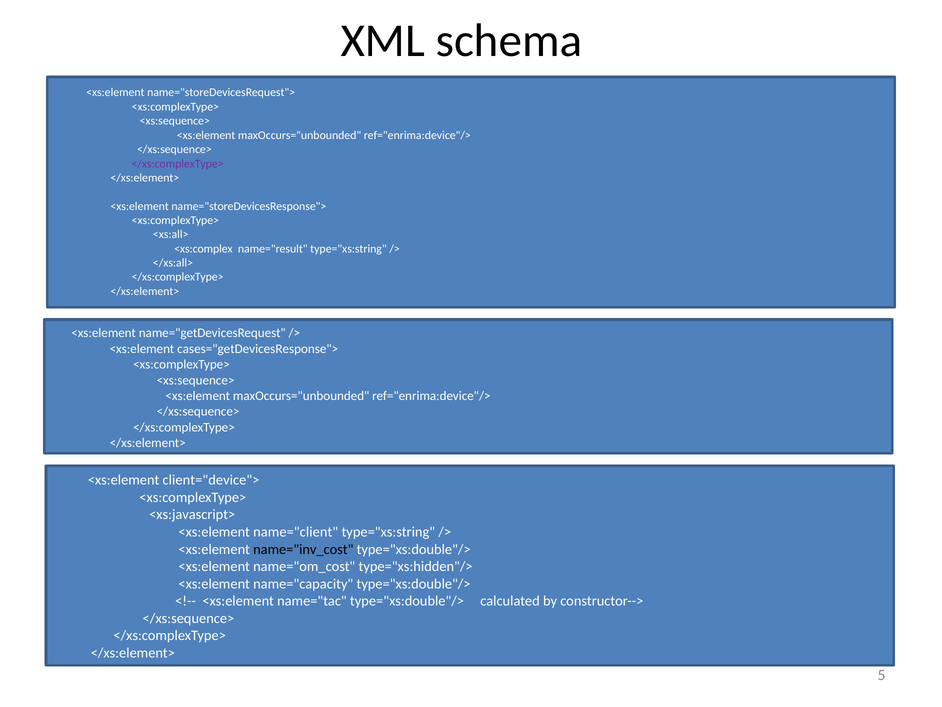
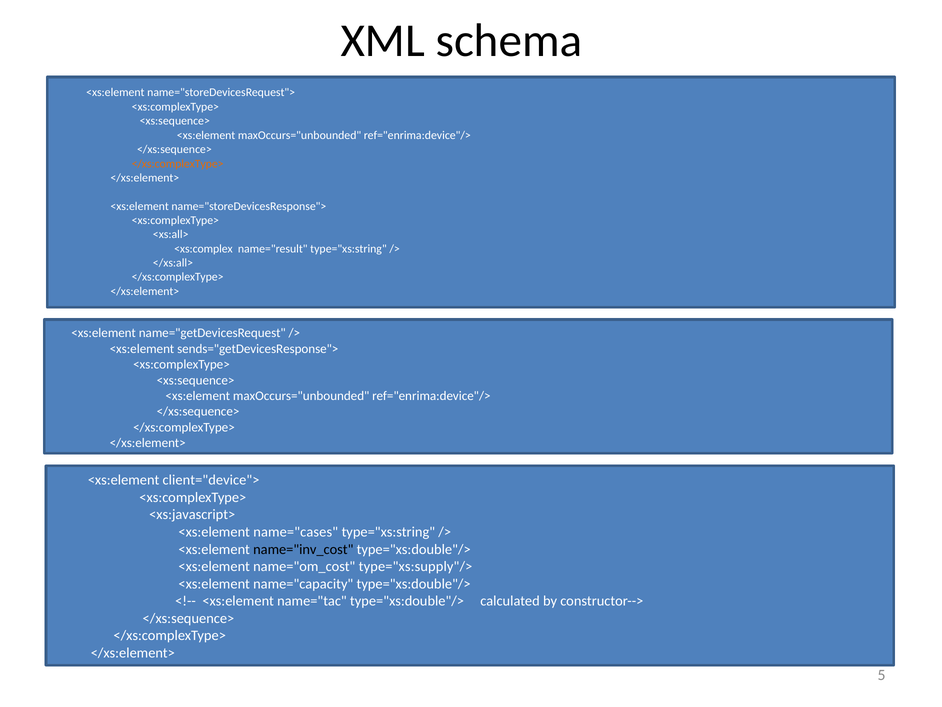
</xs:complexType> at (178, 164) colour: purple -> orange
cases="getDevicesResponse">: cases="getDevicesResponse"> -> sends="getDevicesResponse">
name="client: name="client -> name="cases
type="xs:hidden"/>: type="xs:hidden"/> -> type="xs:supply"/>
